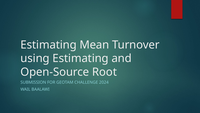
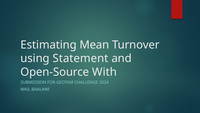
using Estimating: Estimating -> Statement
Root: Root -> With
